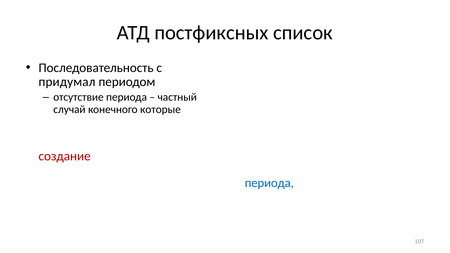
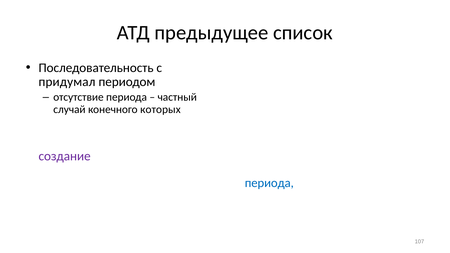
постфиксных: постфиксных -> предыдущее
которые: которые -> которых
создание colour: red -> purple
